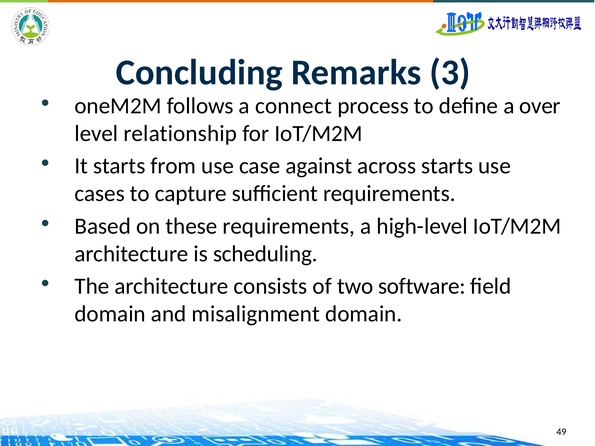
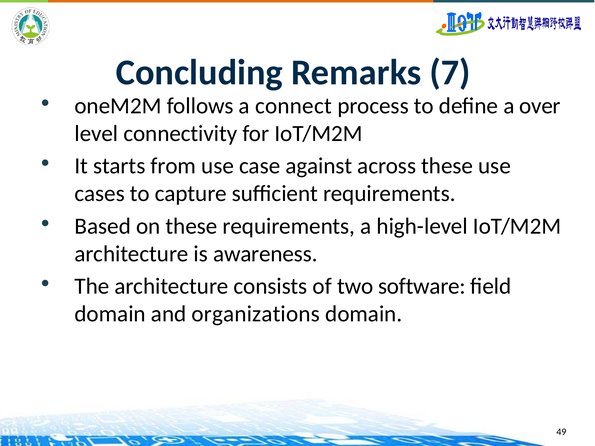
3: 3 -> 7
relationship: relationship -> connectivity
across starts: starts -> these
scheduling: scheduling -> awareness
misalignment: misalignment -> organizations
